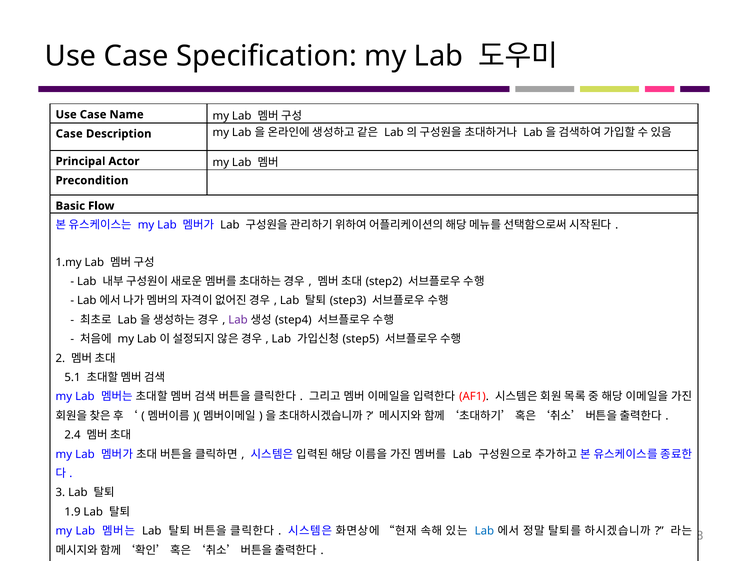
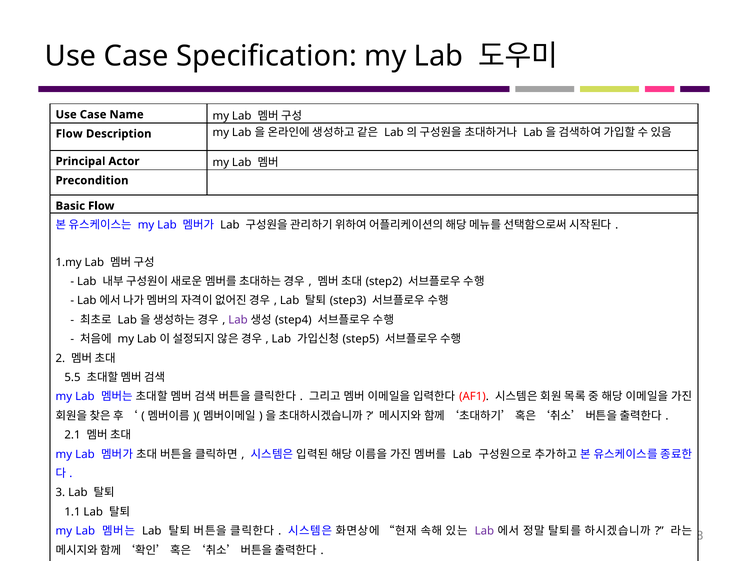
Case at (69, 134): Case -> Flow
5.1: 5.1 -> 5.5
2.4: 2.4 -> 2.1
1.9: 1.9 -> 1.1
Lab at (484, 531) colour: blue -> purple
